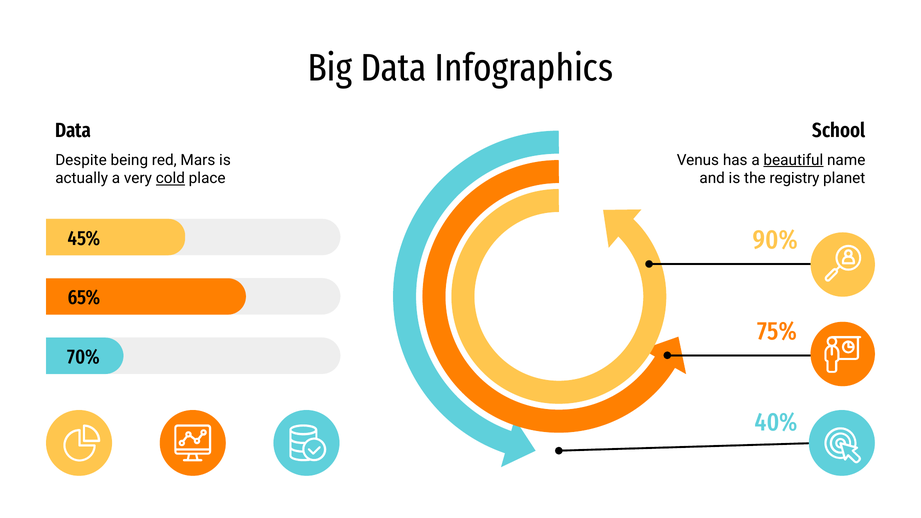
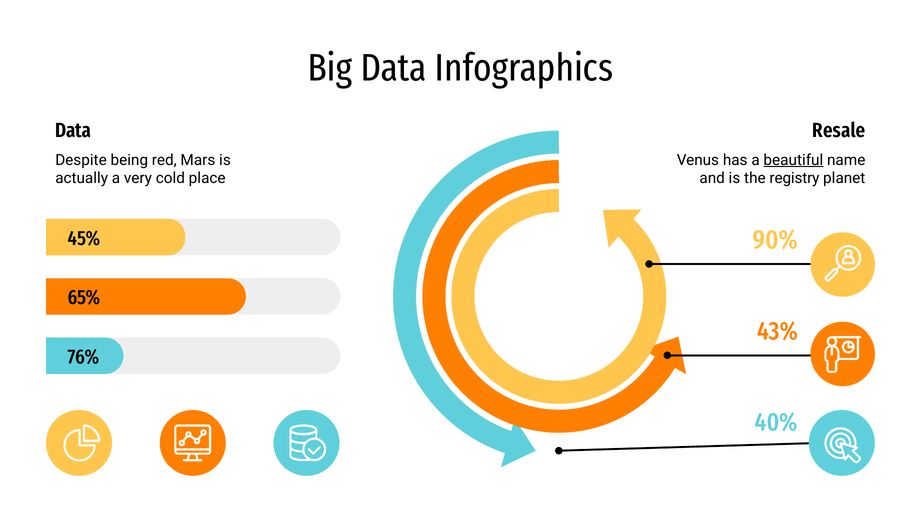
School: School -> Resale
cold underline: present -> none
75%: 75% -> 43%
70%: 70% -> 76%
